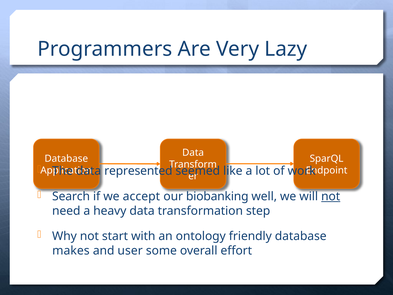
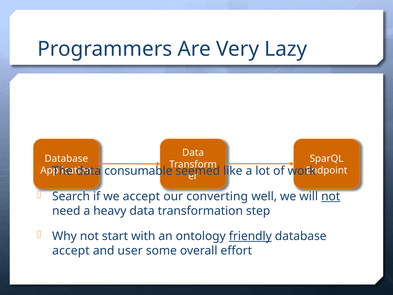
represented: represented -> consumable
biobanking: biobanking -> converting
friendly underline: none -> present
makes at (71, 250): makes -> accept
